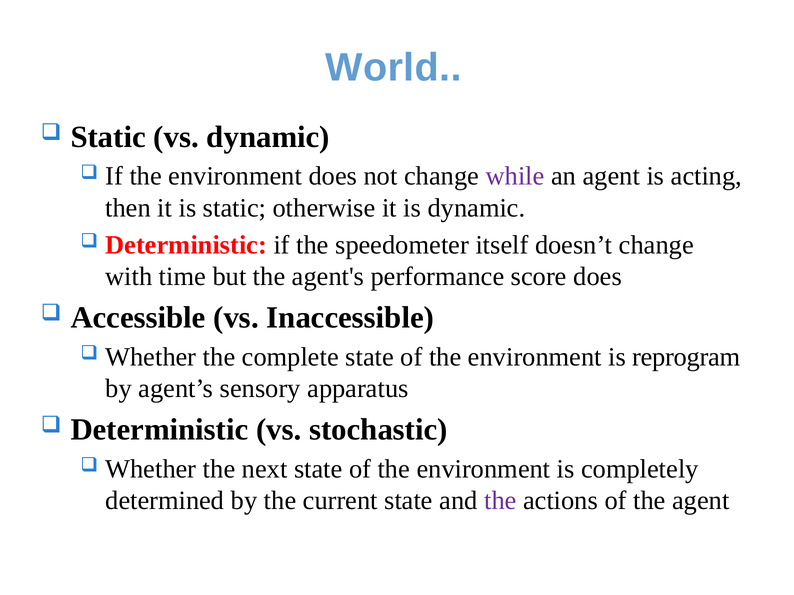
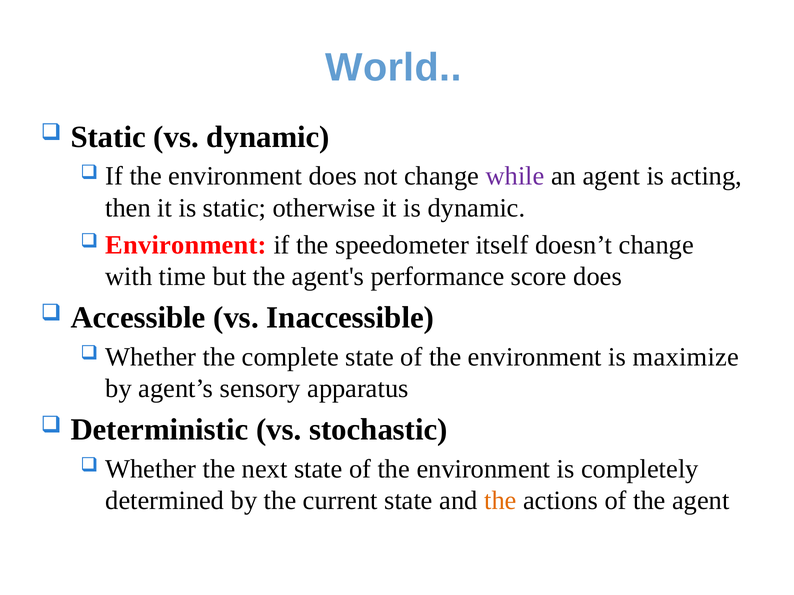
Deterministic at (186, 245): Deterministic -> Environment
reprogram: reprogram -> maximize
the at (500, 501) colour: purple -> orange
